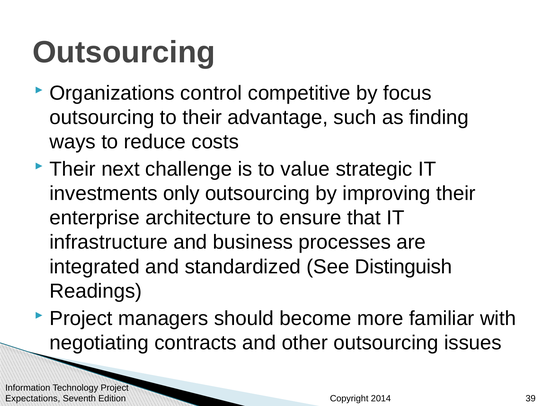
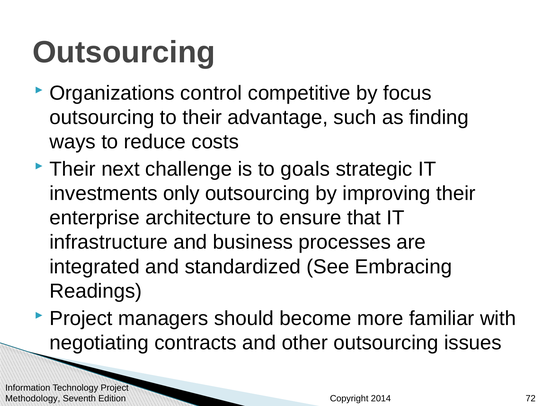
value: value -> goals
Distinguish: Distinguish -> Embracing
Expectations: Expectations -> Methodology
39: 39 -> 72
